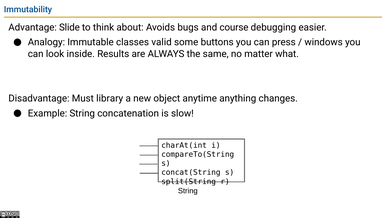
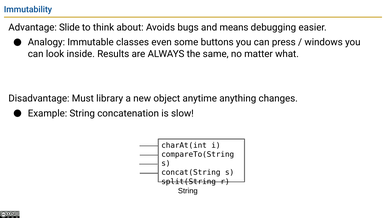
course: course -> means
valid: valid -> even
